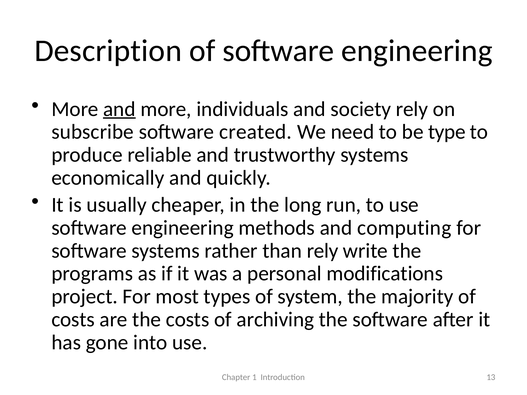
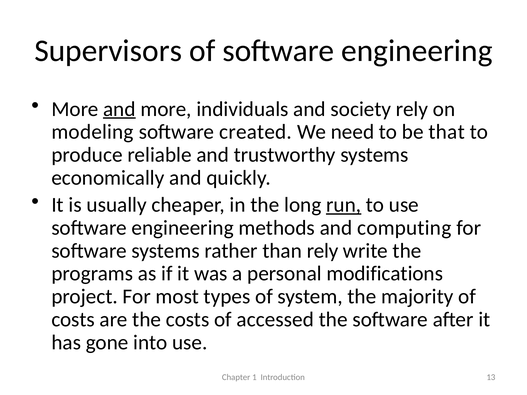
Description: Description -> Supervisors
subscribe: subscribe -> modeling
type: type -> that
run underline: none -> present
archiving: archiving -> accessed
